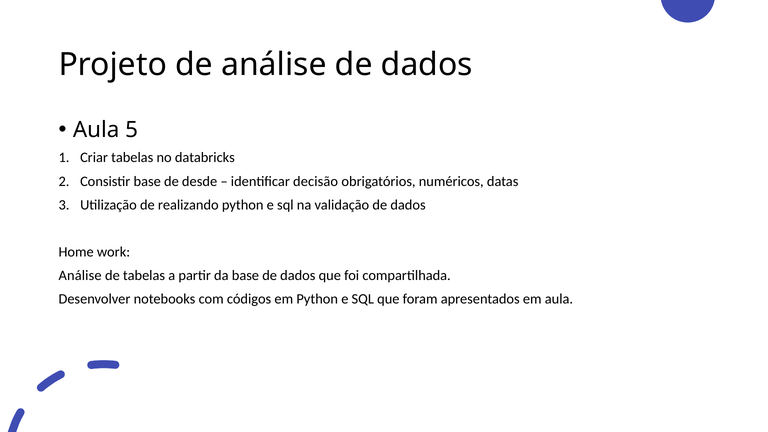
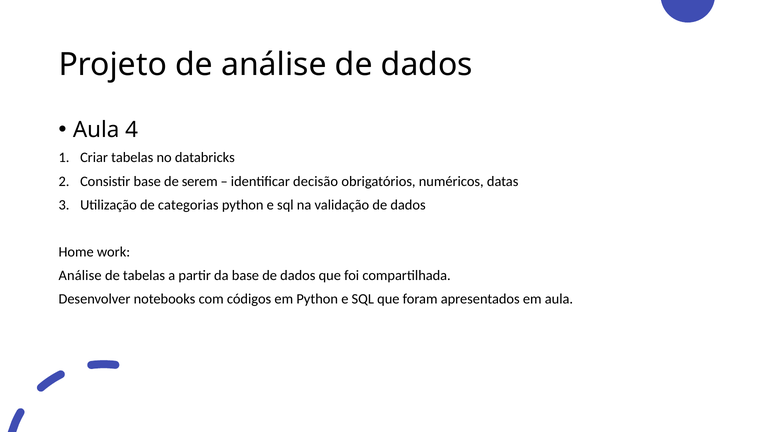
5: 5 -> 4
desde: desde -> serem
realizando: realizando -> categorias
